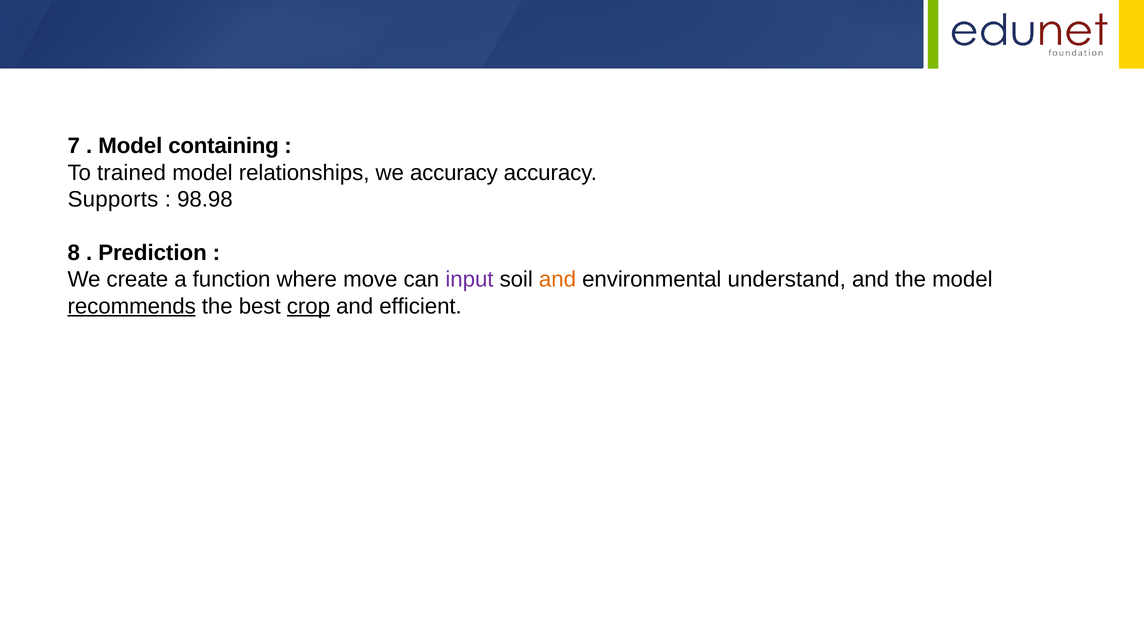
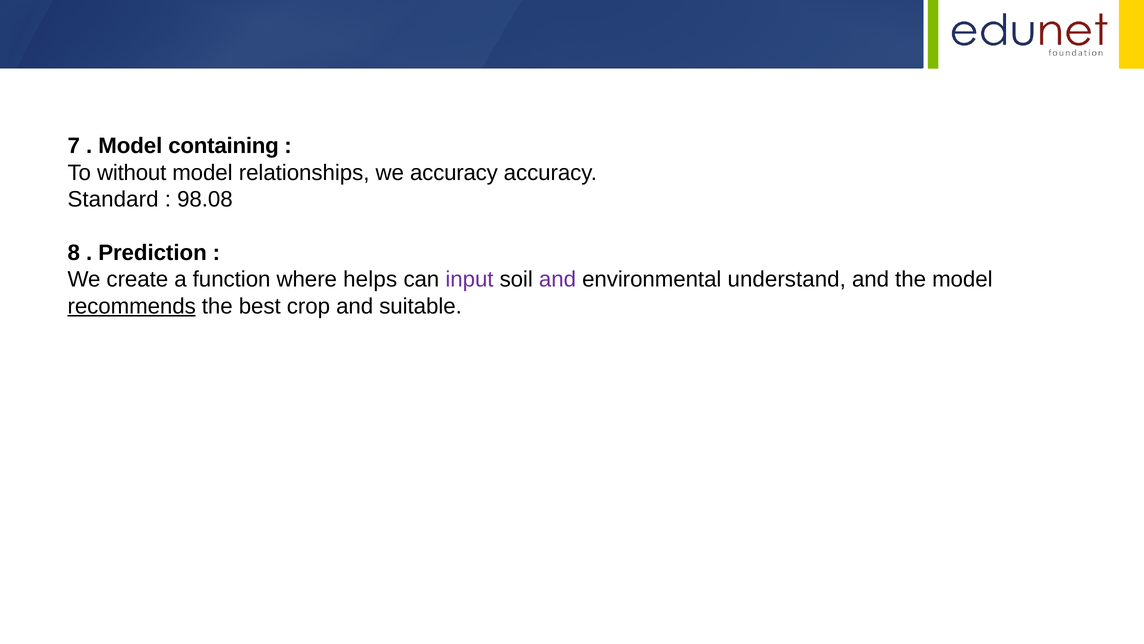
trained: trained -> without
Supports: Supports -> Standard
98.98: 98.98 -> 98.08
move: move -> helps
and at (558, 279) colour: orange -> purple
crop underline: present -> none
efficient: efficient -> suitable
